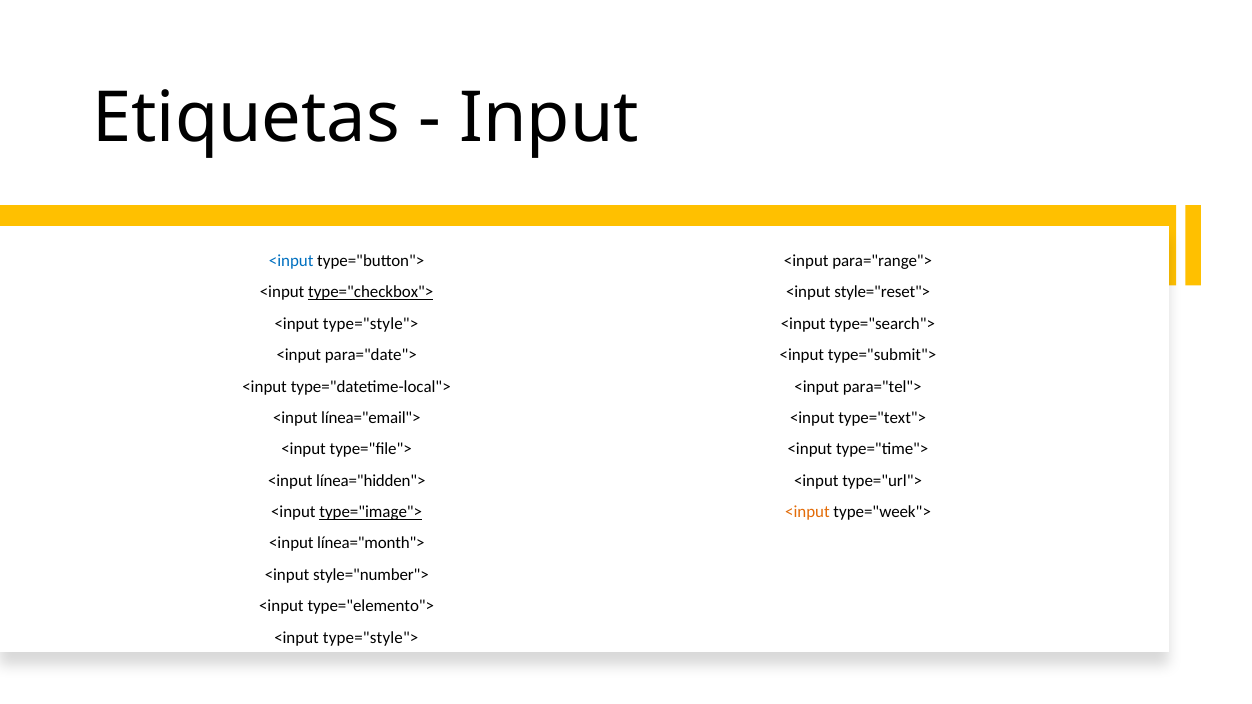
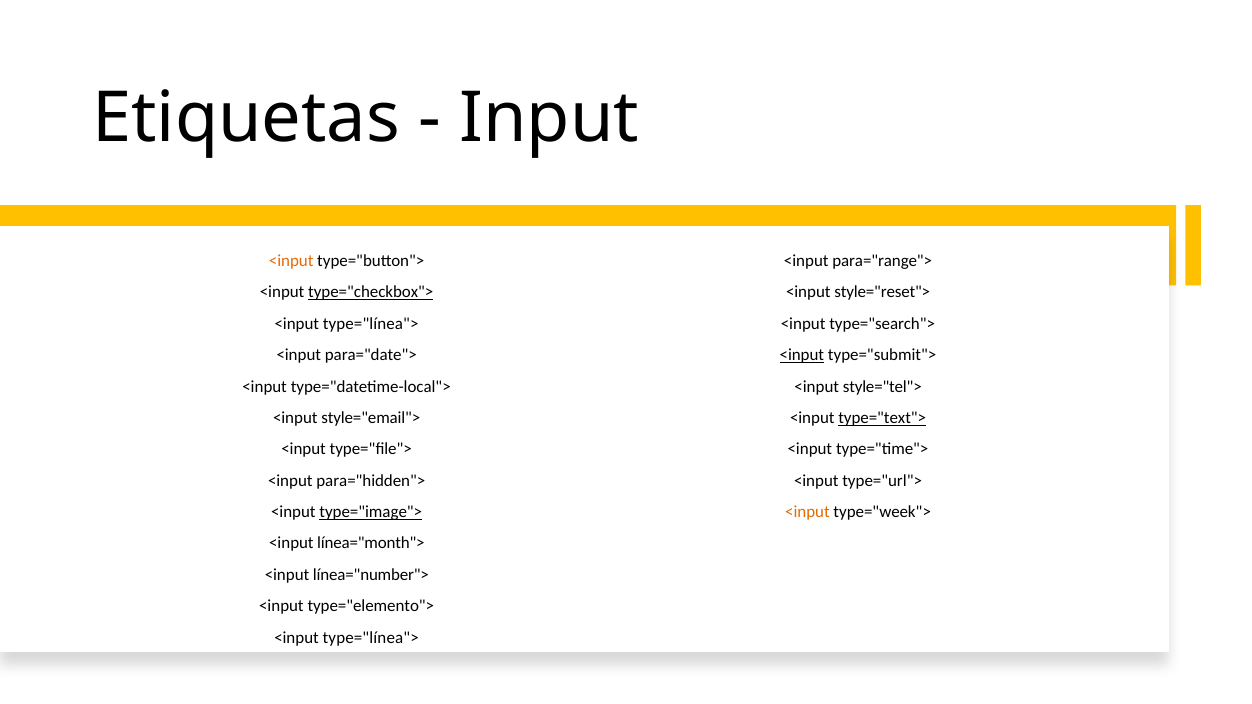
<input at (291, 261) colour: blue -> orange
type="style"> at (371, 324): type="style"> -> type="línea">
<input at (802, 355) underline: none -> present
para="tel">: para="tel"> -> style="tel">
línea="email">: línea="email"> -> style="email">
type="text"> underline: none -> present
línea="hidden">: línea="hidden"> -> para="hidden">
style="number">: style="number"> -> línea="number">
type="style"> at (371, 638): type="style"> -> type="línea">
